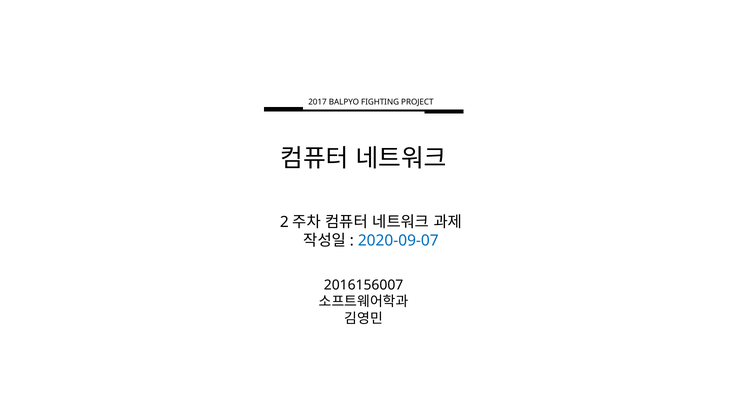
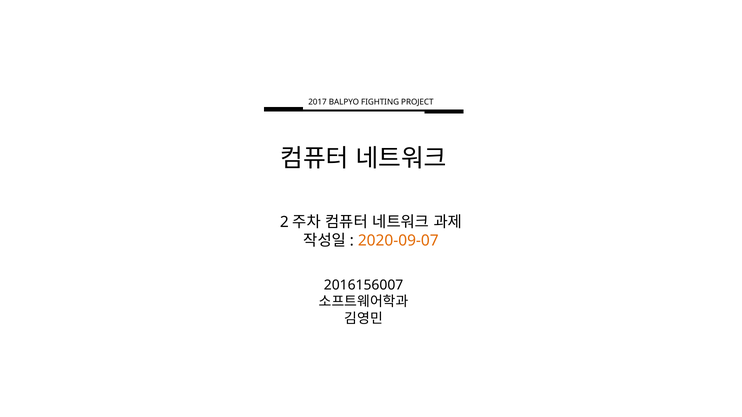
2020-09-07 colour: blue -> orange
